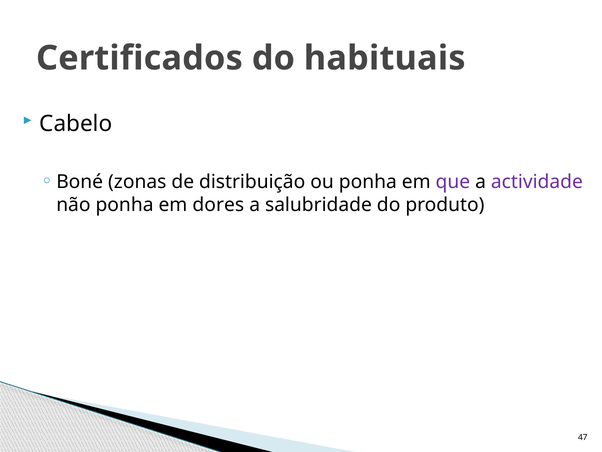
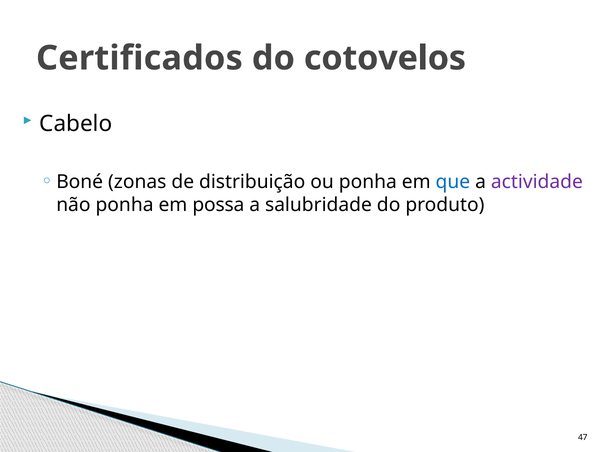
habituais: habituais -> cotovelos
que colour: purple -> blue
dores: dores -> possa
